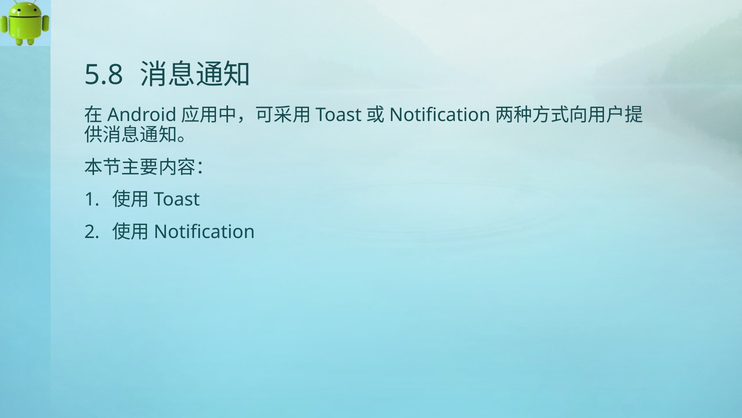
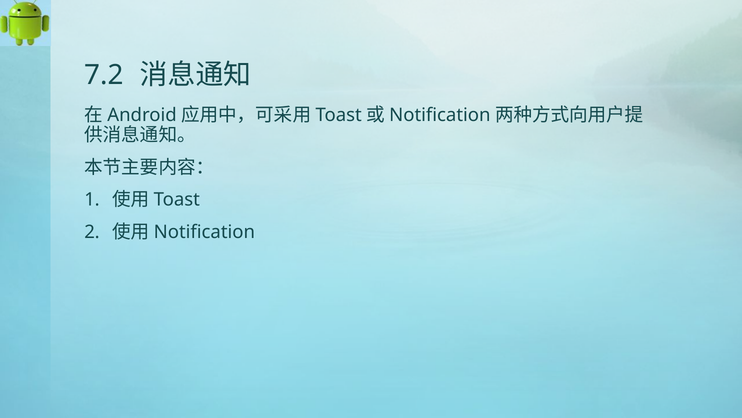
5.8: 5.8 -> 7.2
